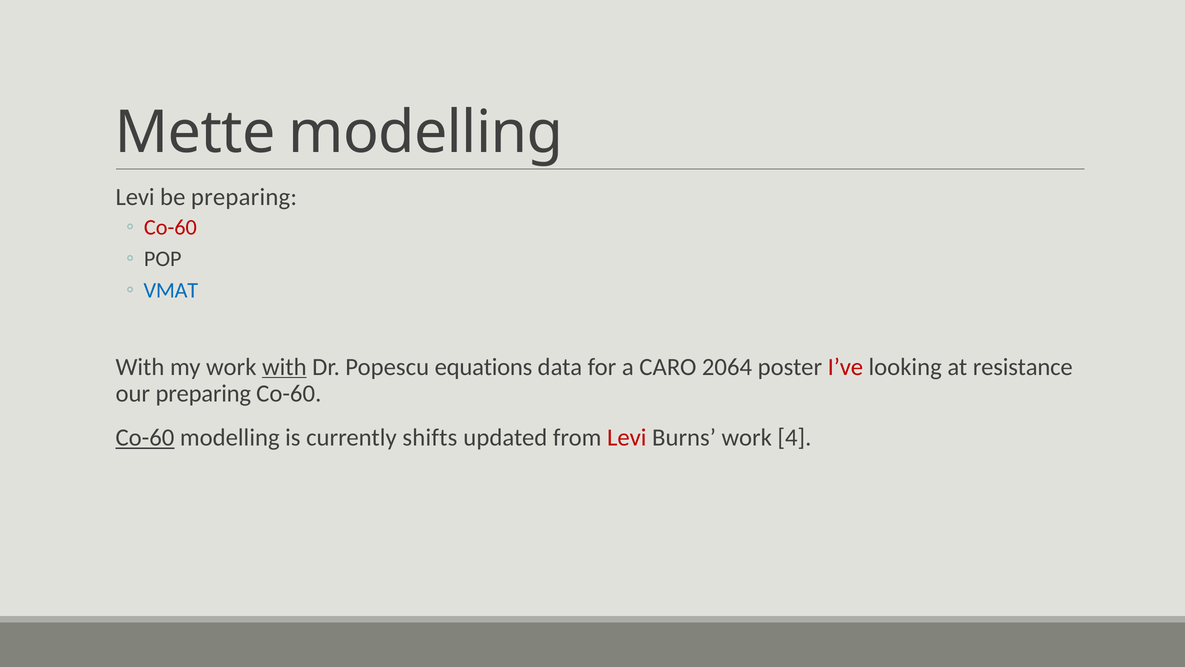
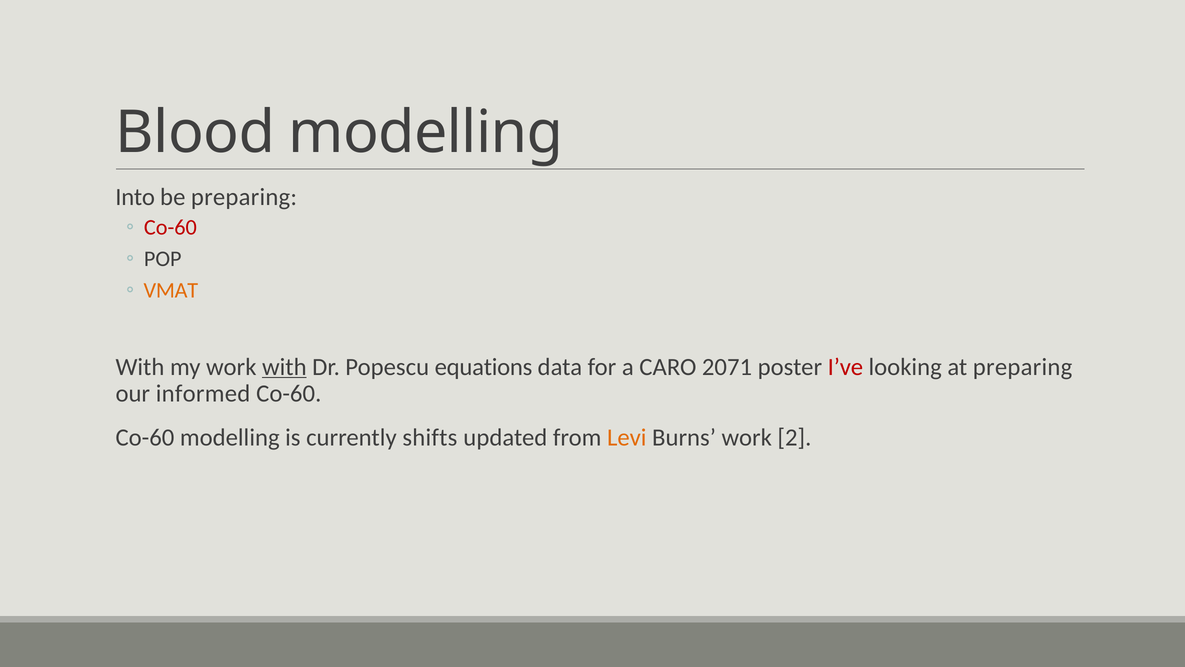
Mette: Mette -> Blood
Levi at (135, 197): Levi -> Into
VMAT colour: blue -> orange
2064: 2064 -> 2071
at resistance: resistance -> preparing
our preparing: preparing -> informed
Co-60 at (145, 437) underline: present -> none
Levi at (627, 437) colour: red -> orange
4: 4 -> 2
